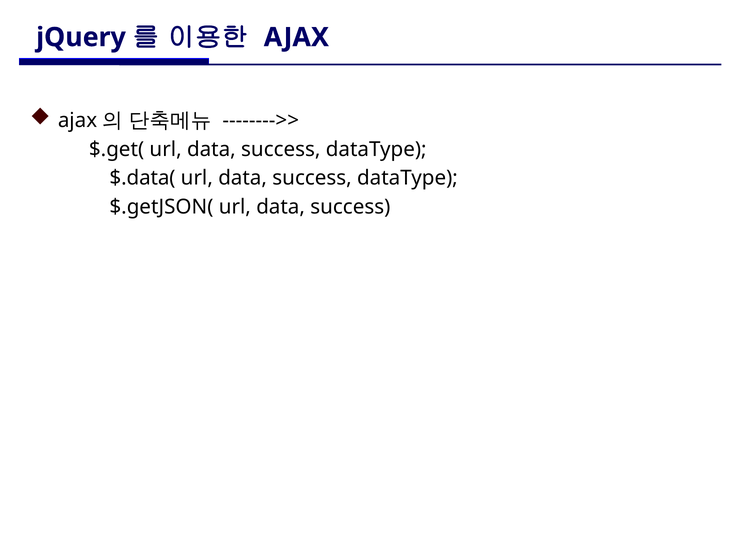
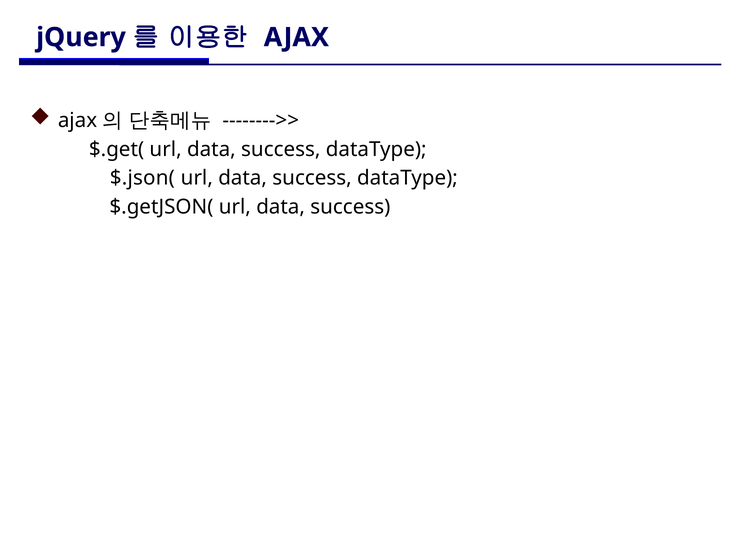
$.data(: $.data( -> $.json(
